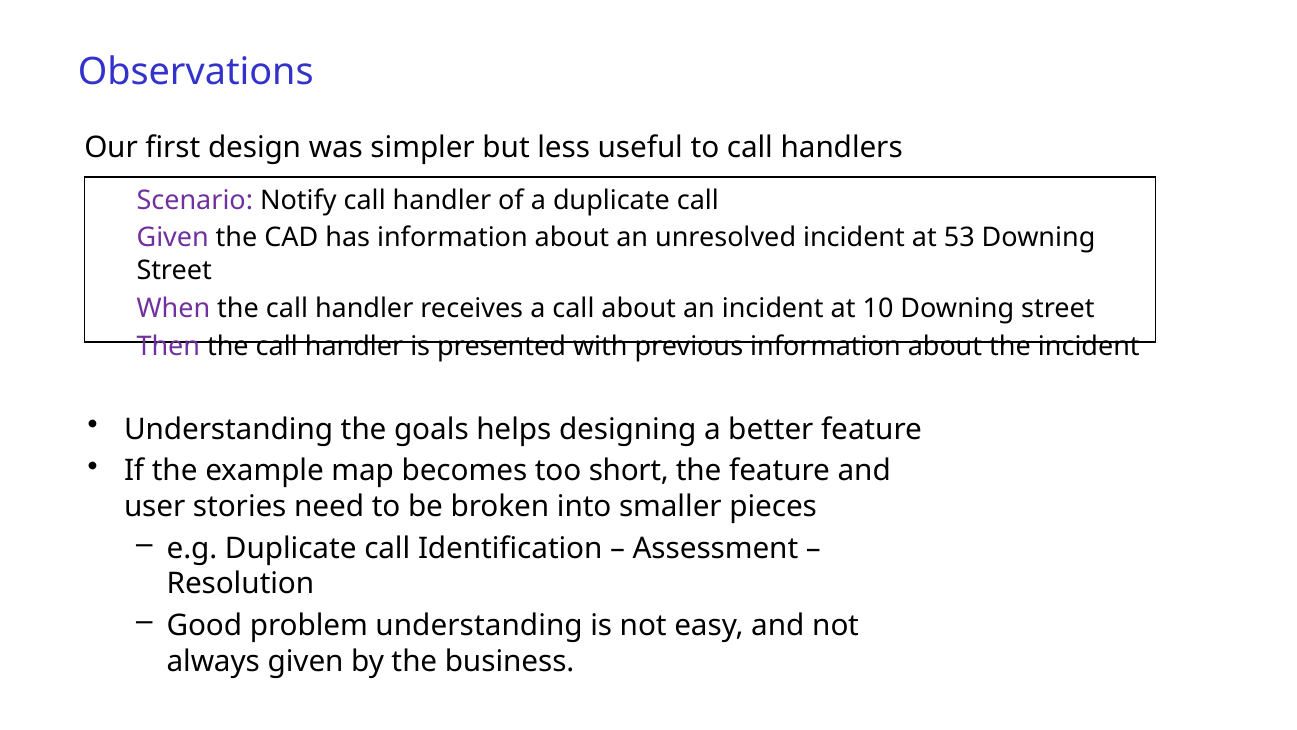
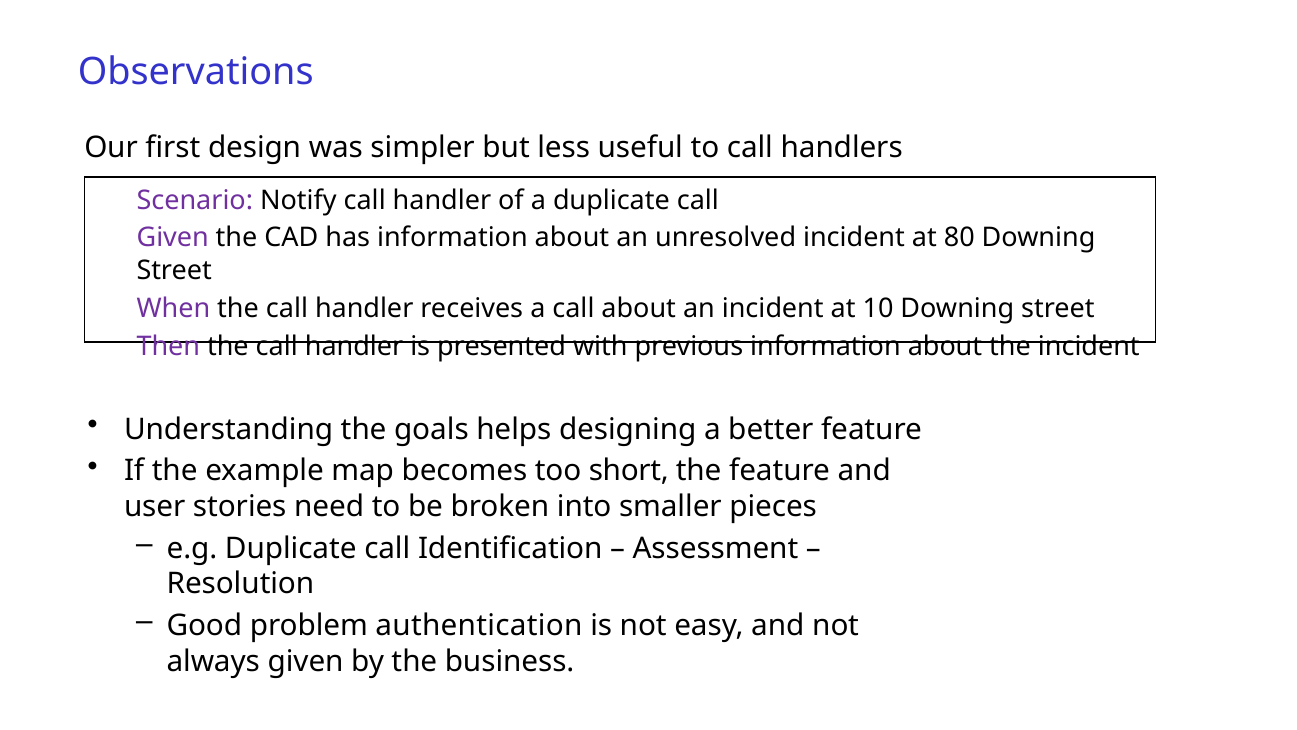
53: 53 -> 80
problem understanding: understanding -> authentication
